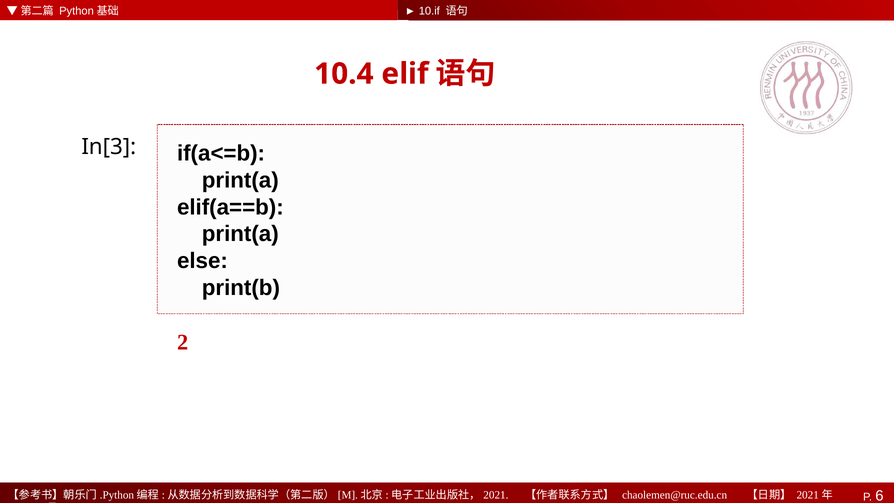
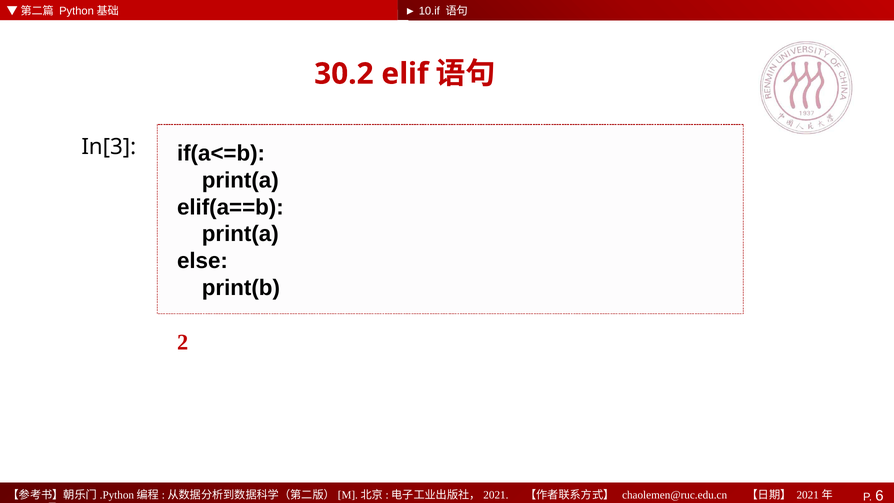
10.4: 10.4 -> 30.2
